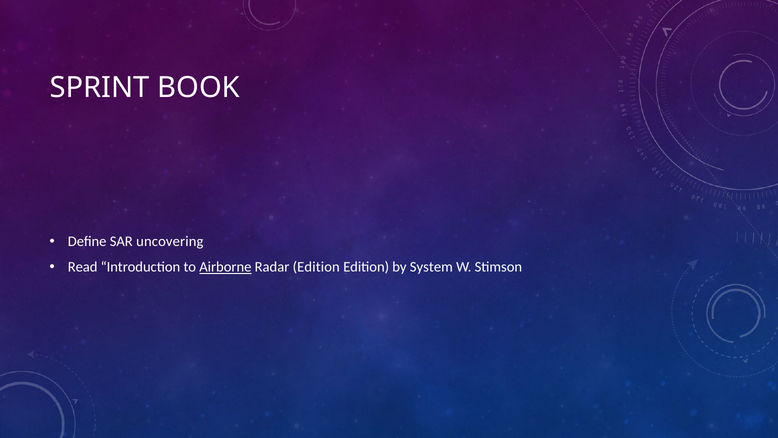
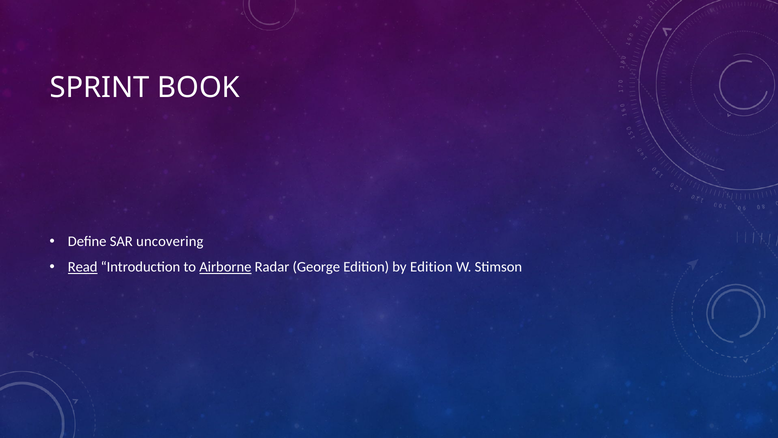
Read underline: none -> present
Radar Edition: Edition -> George
by System: System -> Edition
